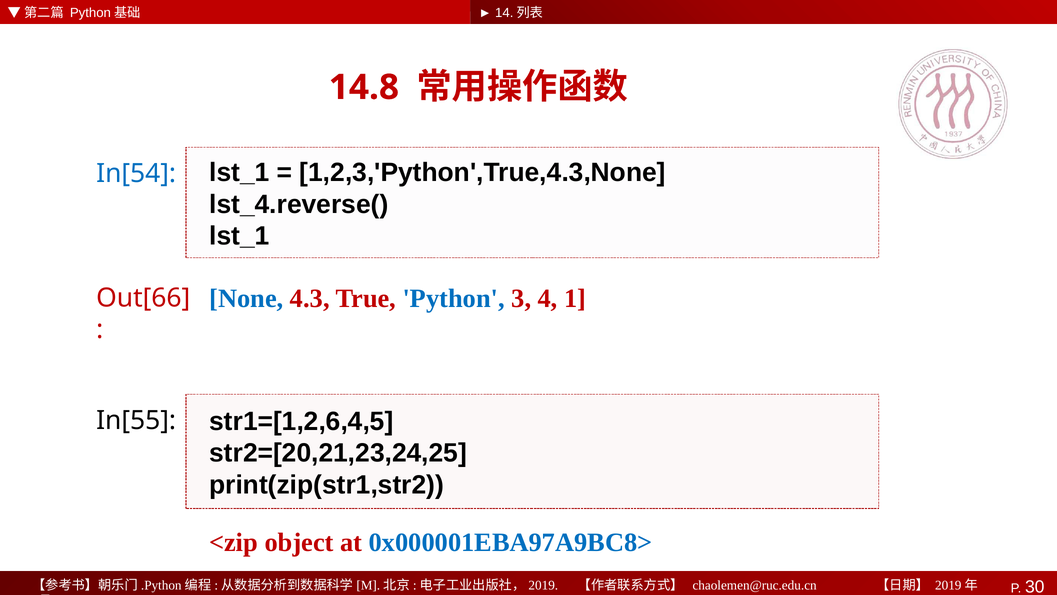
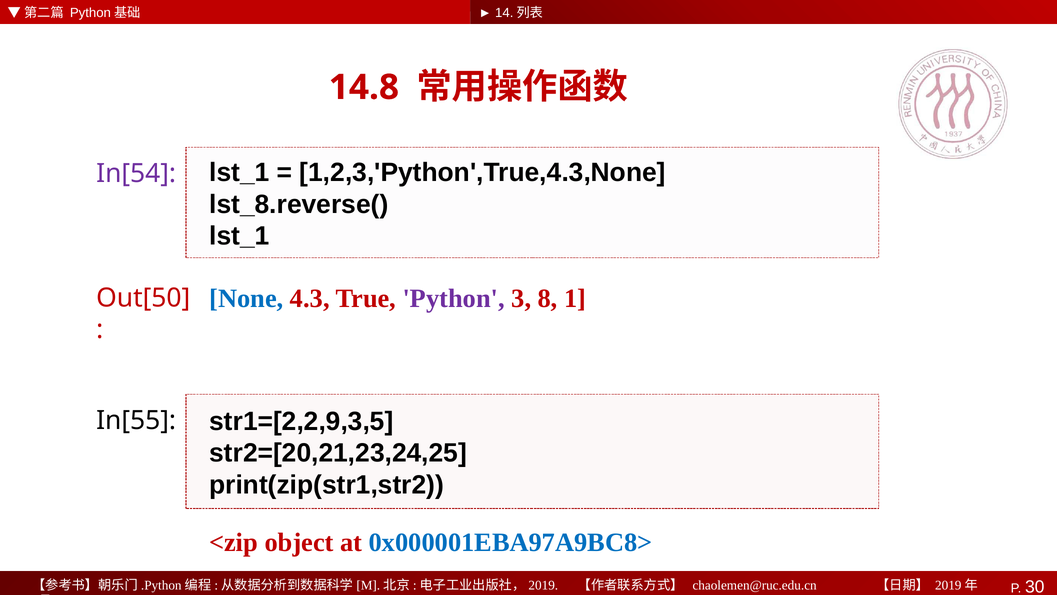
In[54 colour: blue -> purple
lst_4.reverse(: lst_4.reverse( -> lst_8.reverse(
Python colour: blue -> purple
4: 4 -> 8
Out[66: Out[66 -> Out[50
str1=[1,2,6,4,5: str1=[1,2,6,4,5 -> str1=[2,2,9,3,5
